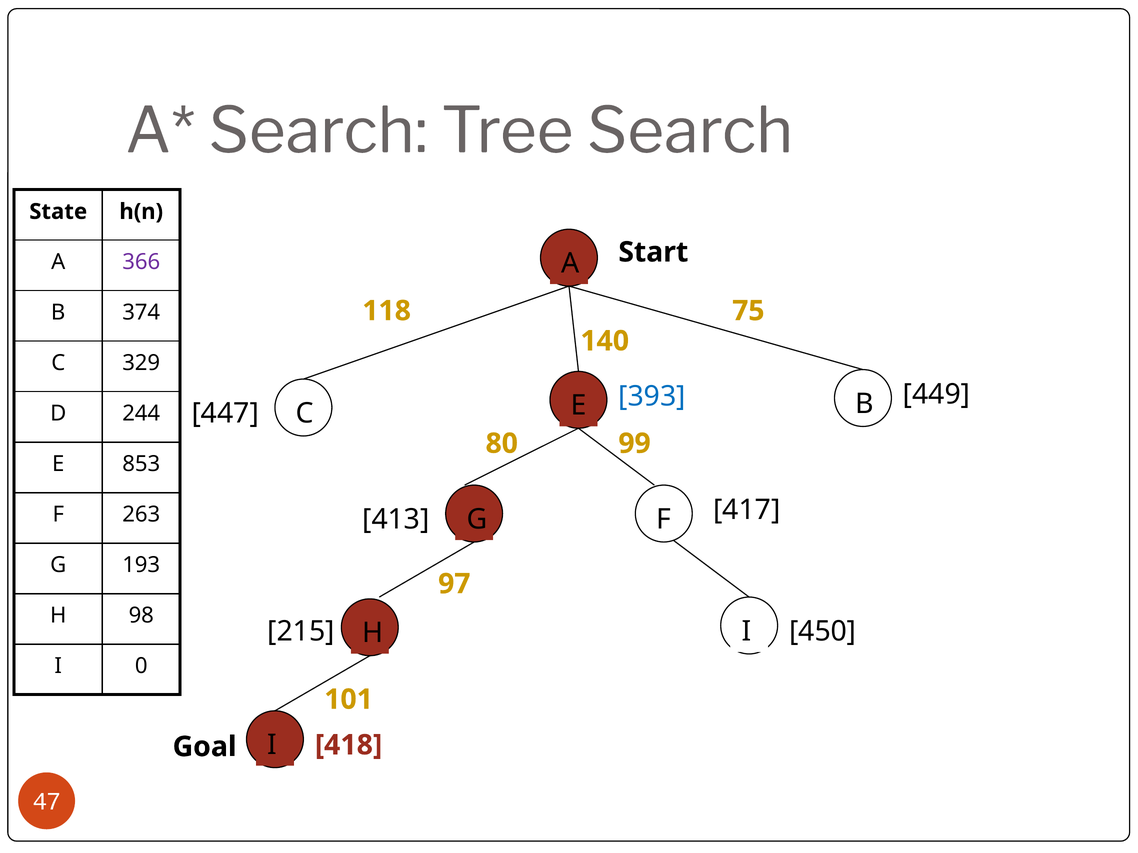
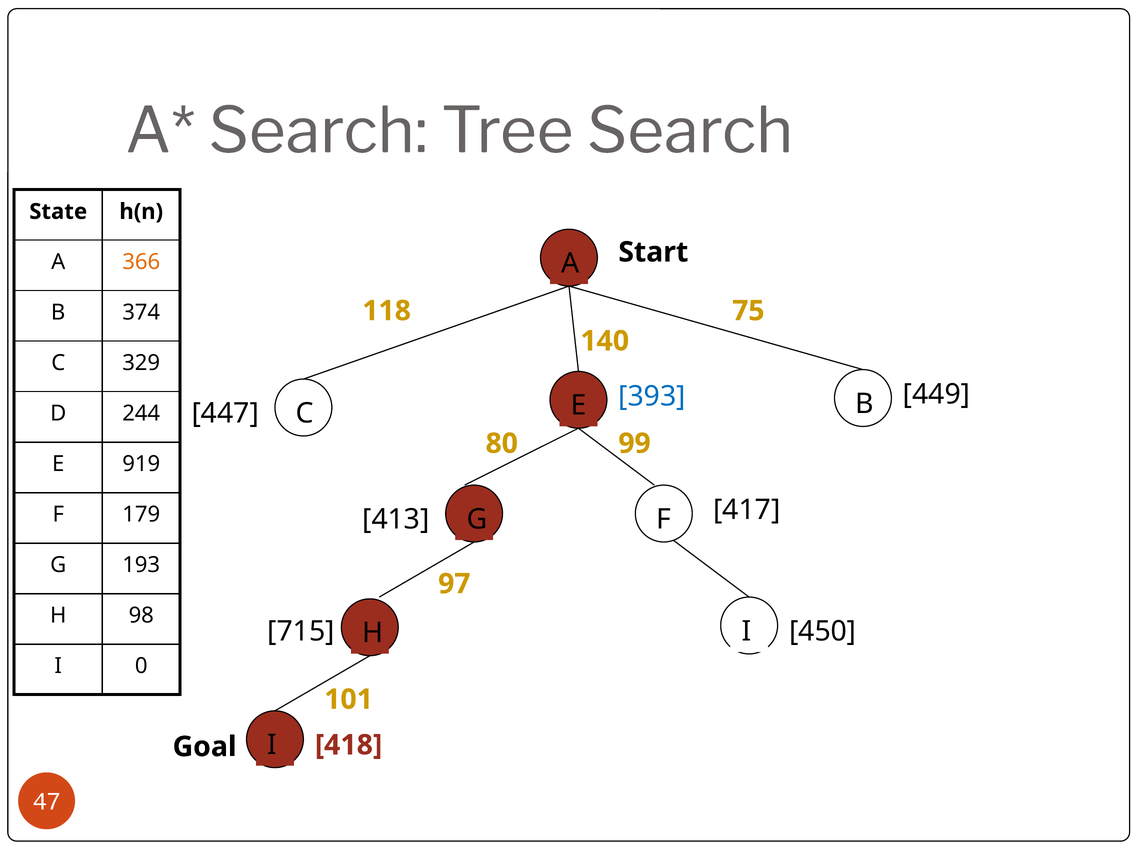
366 colour: purple -> orange
853: 853 -> 919
263: 263 -> 179
215: 215 -> 715
